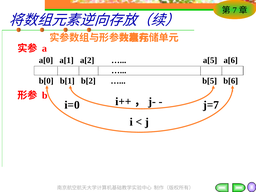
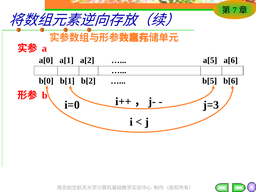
j=7: j=7 -> j=3
